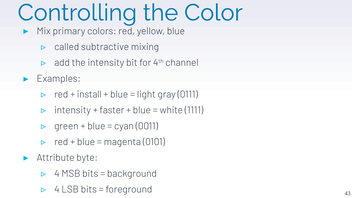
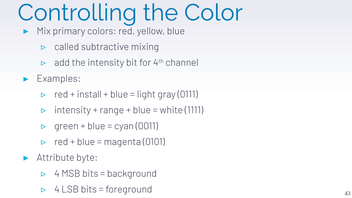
faster: faster -> range
